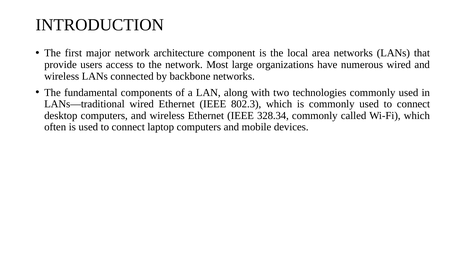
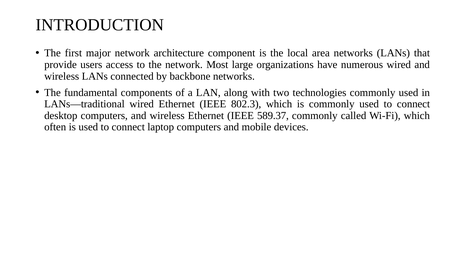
328.34: 328.34 -> 589.37
